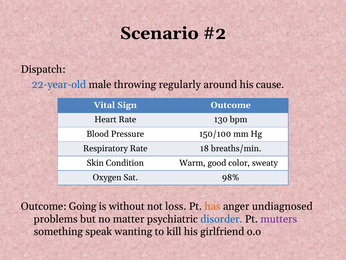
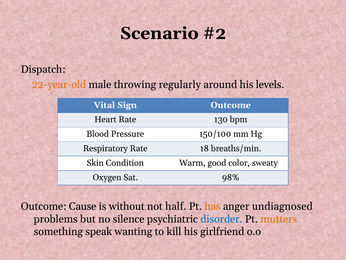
22-year-old colour: blue -> orange
cause: cause -> levels
Going: Going -> Cause
loss: loss -> half
matter: matter -> silence
mutters colour: purple -> orange
